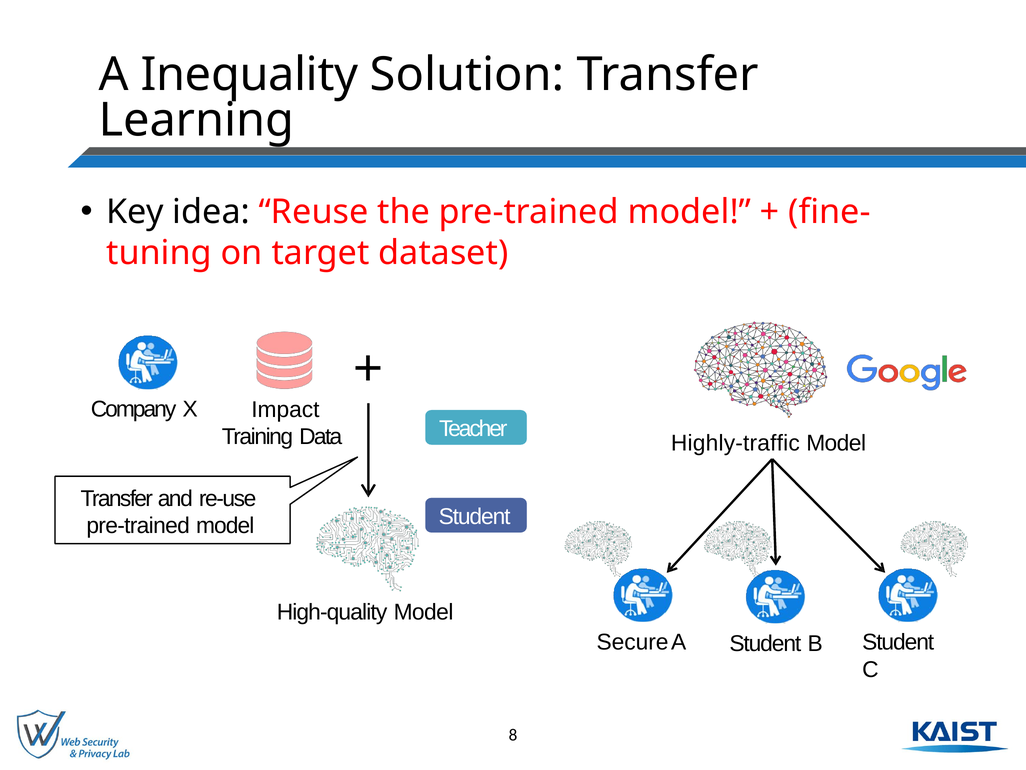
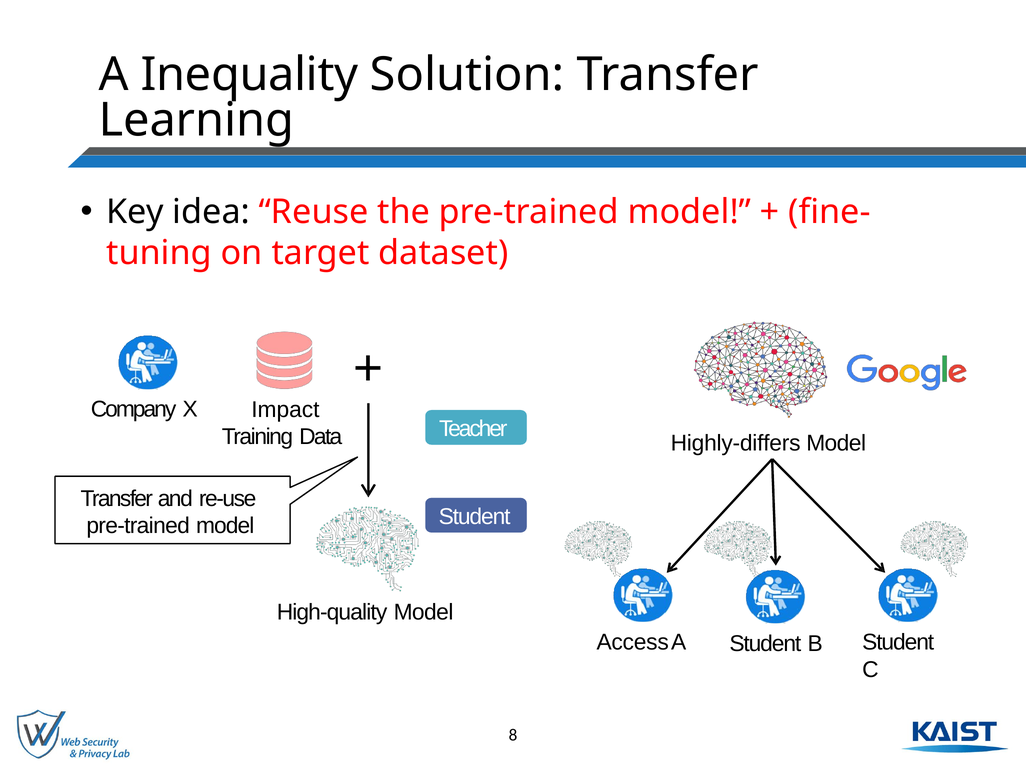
Highly-traffic: Highly-traffic -> Highly-differs
Secure: Secure -> Access
